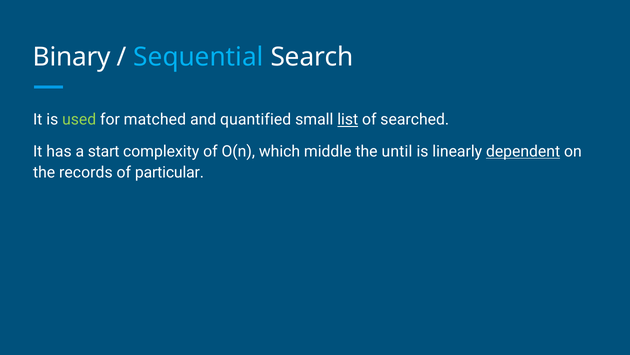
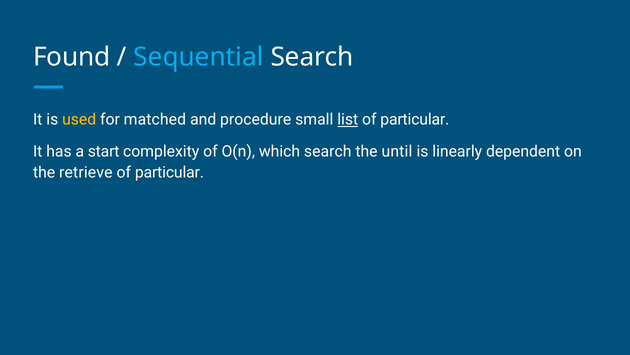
Binary: Binary -> Found
used colour: light green -> yellow
quantified: quantified -> procedure
searched at (415, 119): searched -> particular
which middle: middle -> search
dependent underline: present -> none
records: records -> retrieve
